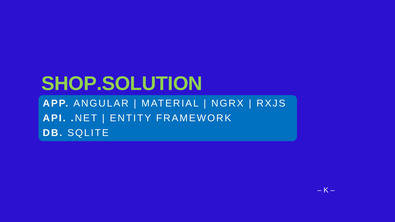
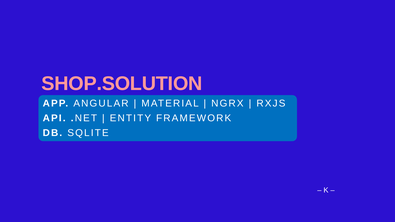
SHOP.SOLUTION colour: light green -> pink
